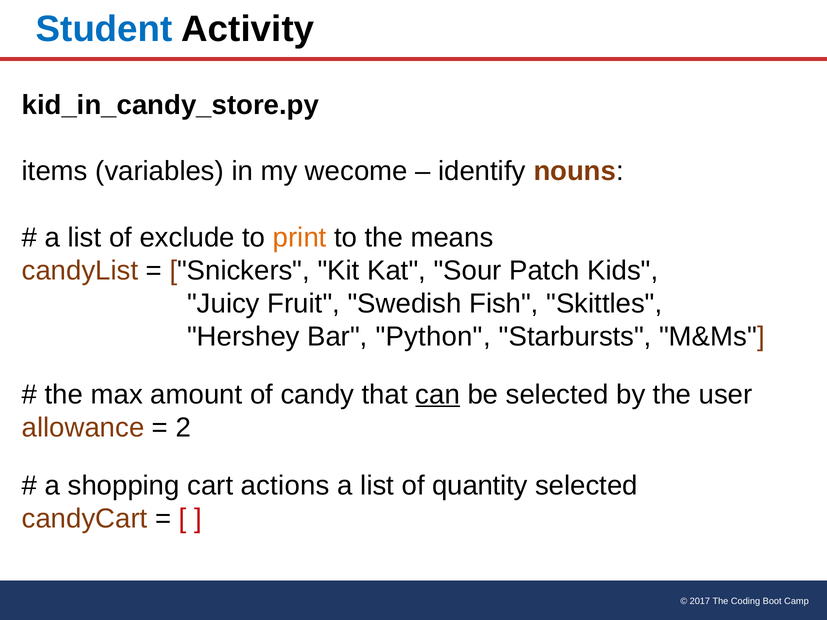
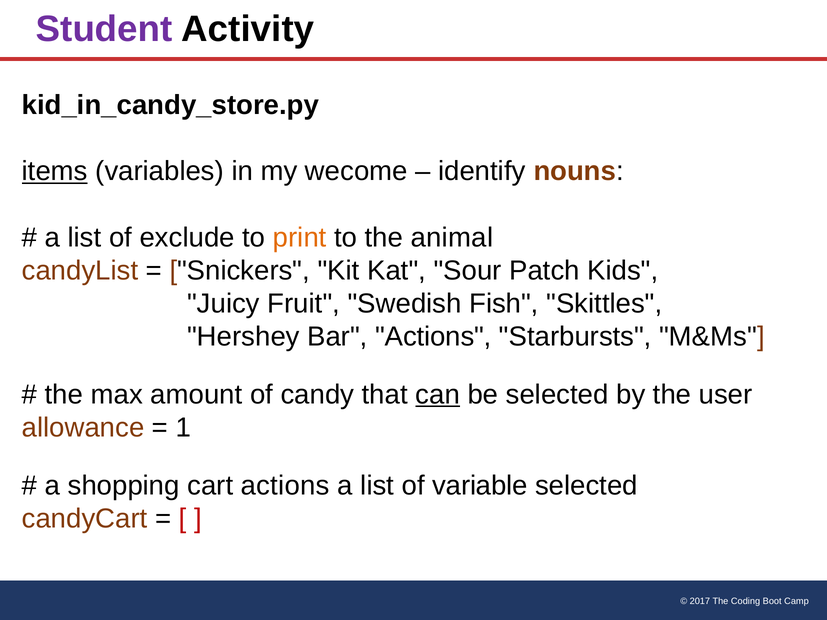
Student colour: blue -> purple
items underline: none -> present
means: means -> animal
Bar Python: Python -> Actions
2: 2 -> 1
quantity: quantity -> variable
